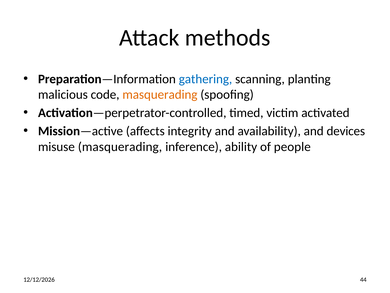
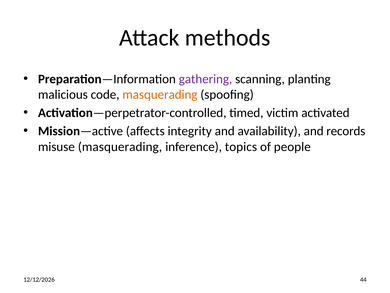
gathering colour: blue -> purple
devices: devices -> records
ability: ability -> topics
